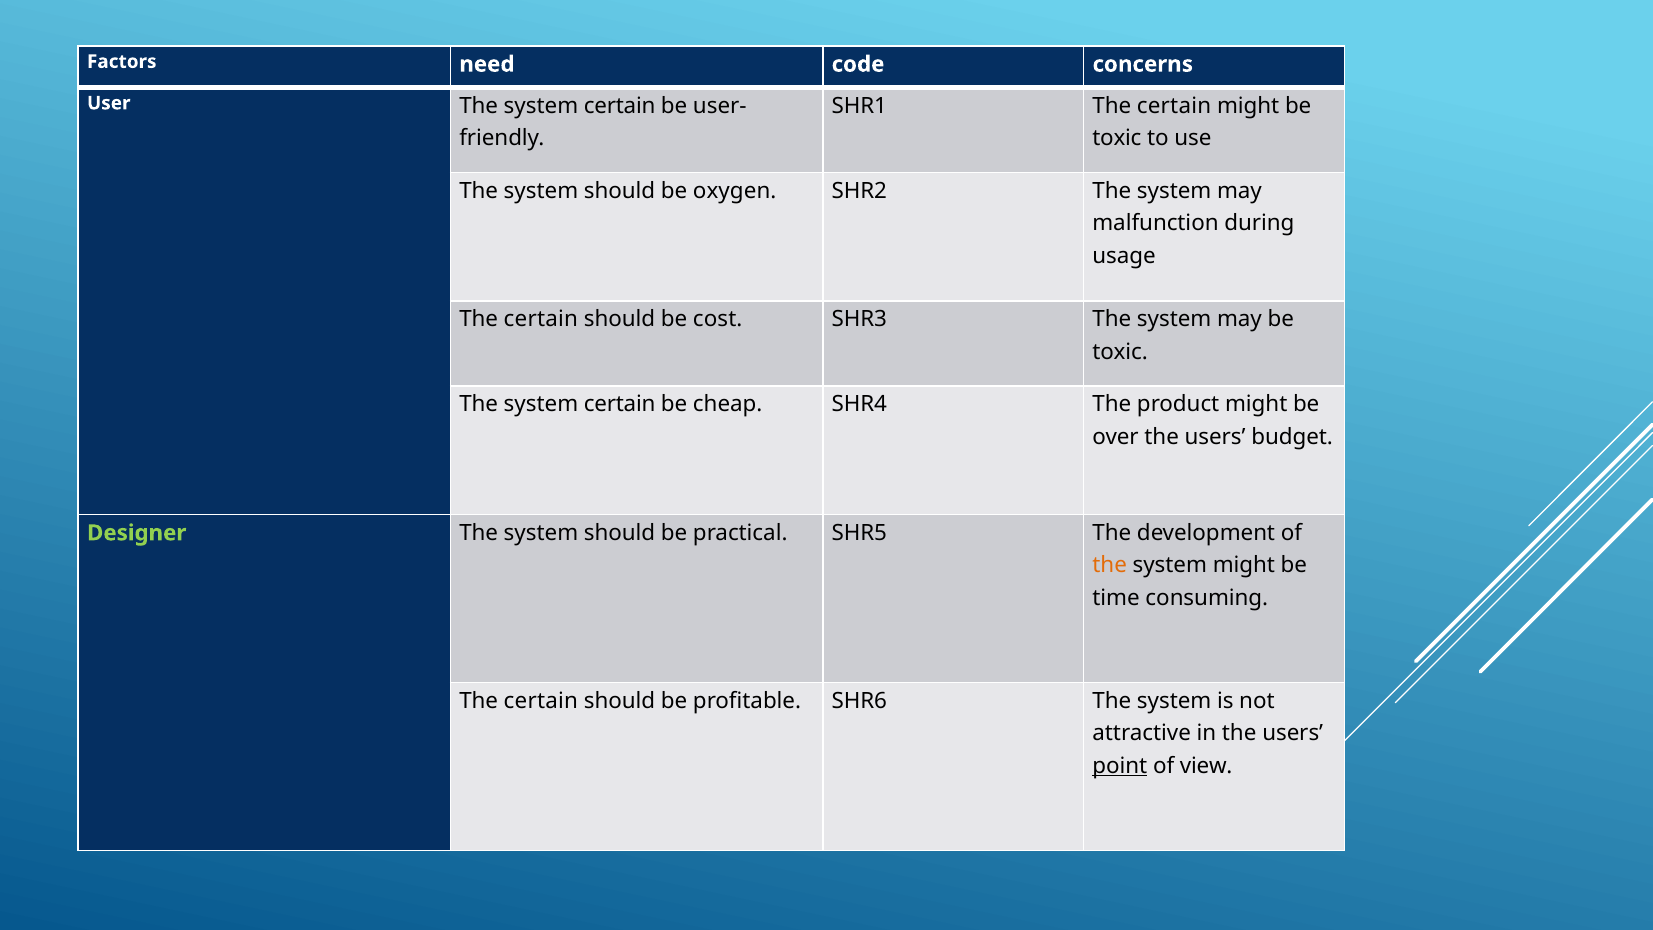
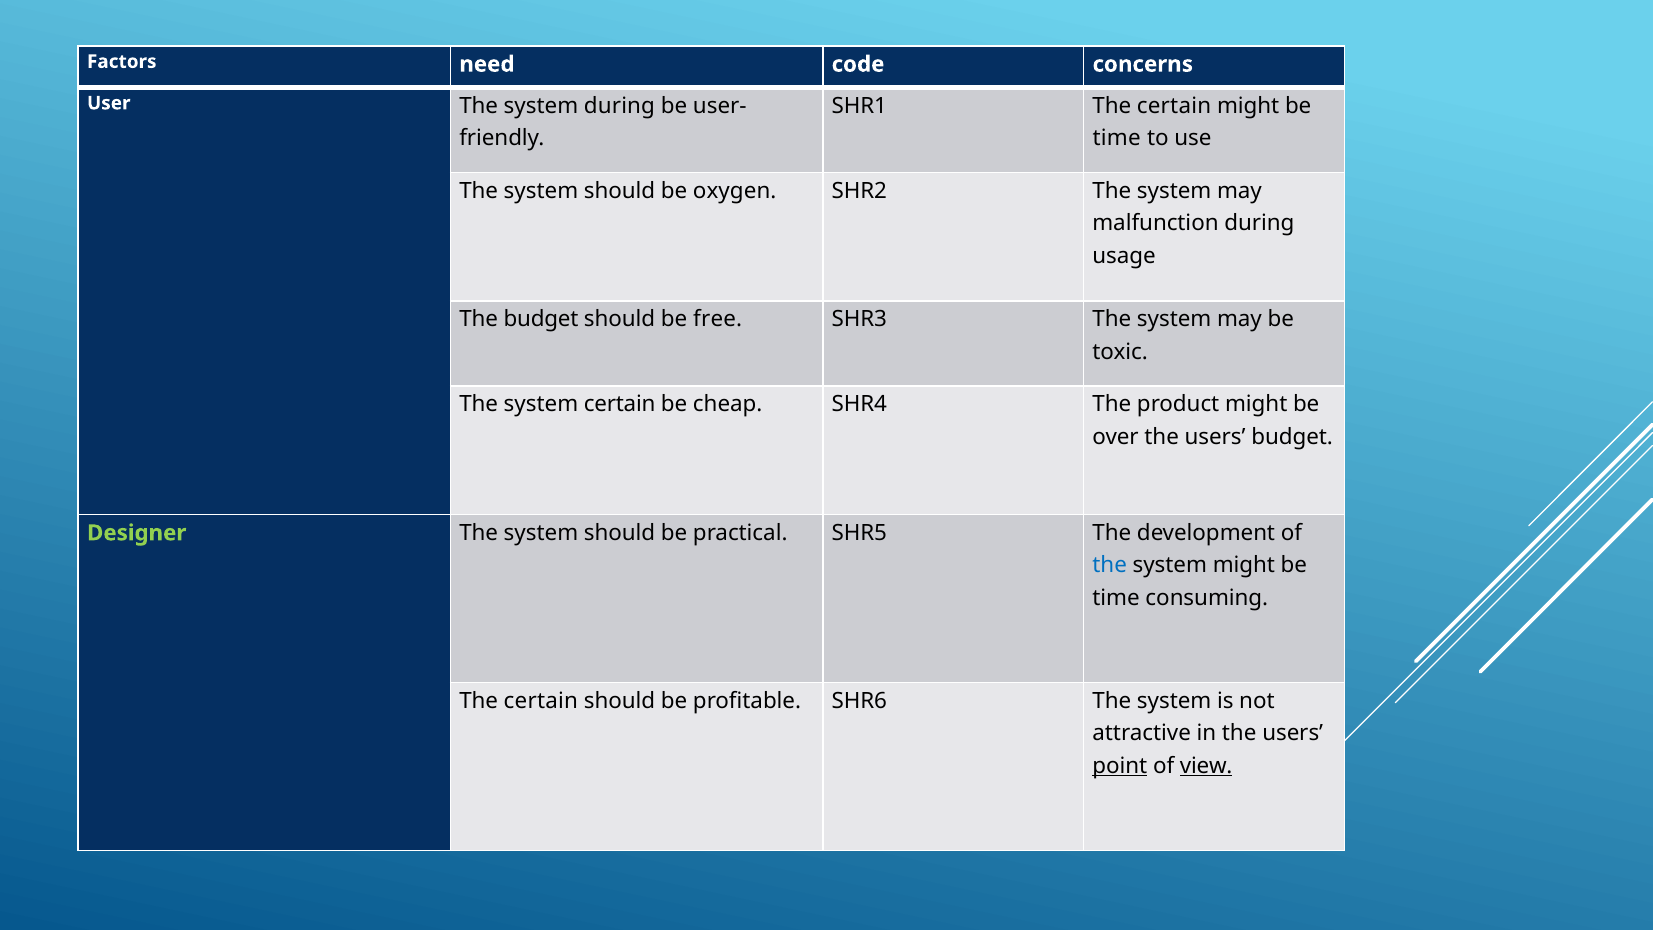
User The system certain: certain -> during
toxic at (1117, 138): toxic -> time
certain at (541, 319): certain -> budget
cost: cost -> free
the at (1110, 565) colour: orange -> blue
view underline: none -> present
